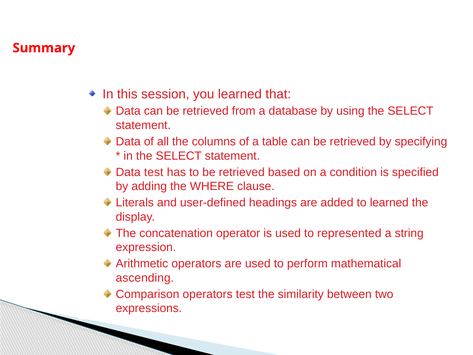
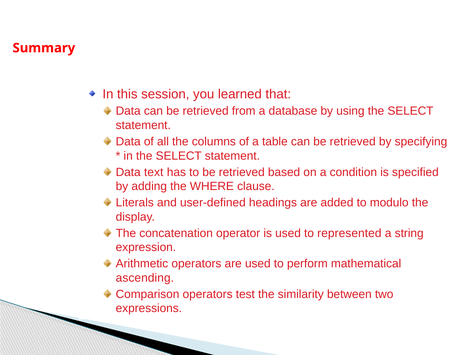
Data test: test -> text
to learned: learned -> modulo
